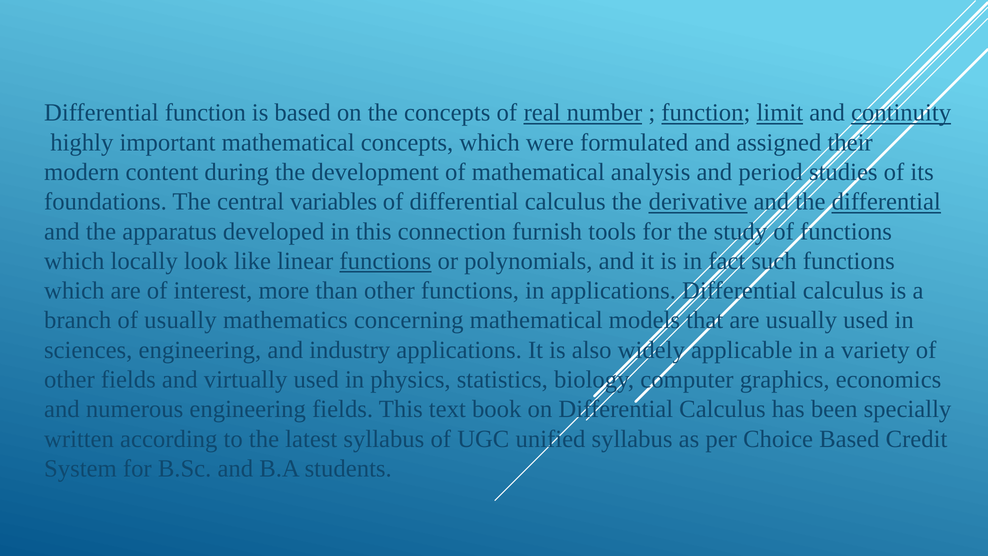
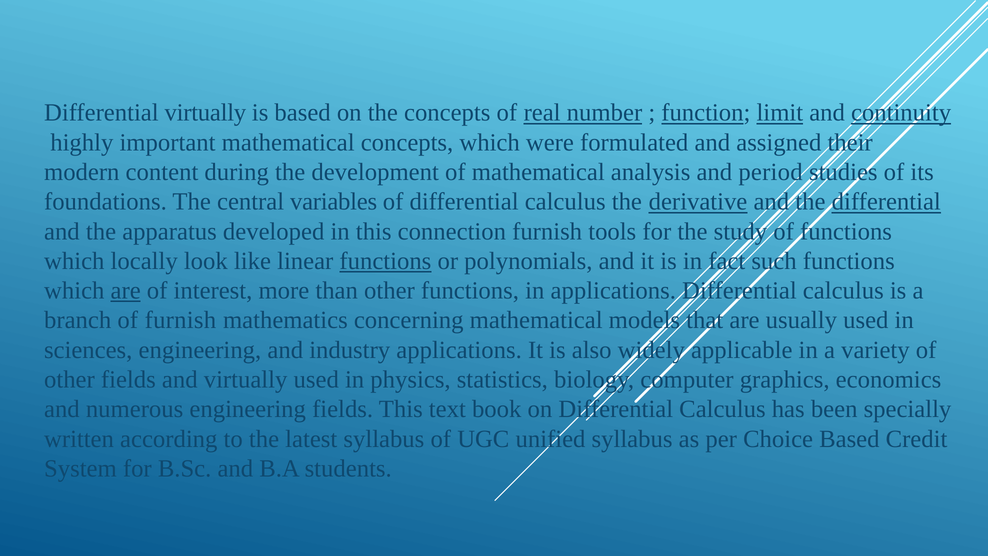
Differential function: function -> virtually
are at (126, 291) underline: none -> present
of usually: usually -> furnish
